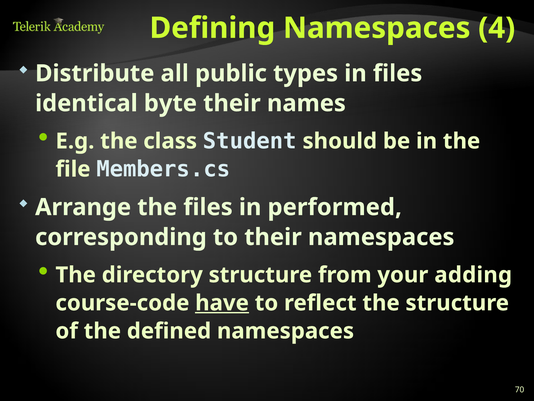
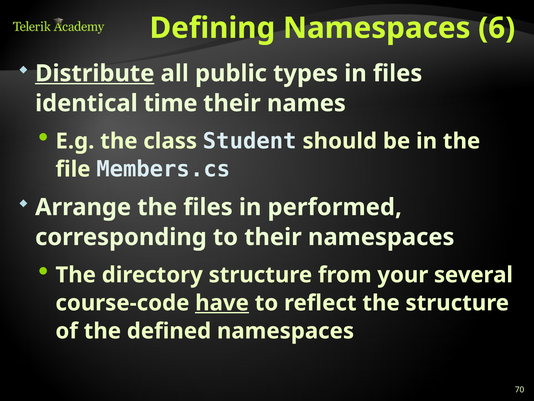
4: 4 -> 6
Distribute underline: none -> present
byte: byte -> time
adding: adding -> several
